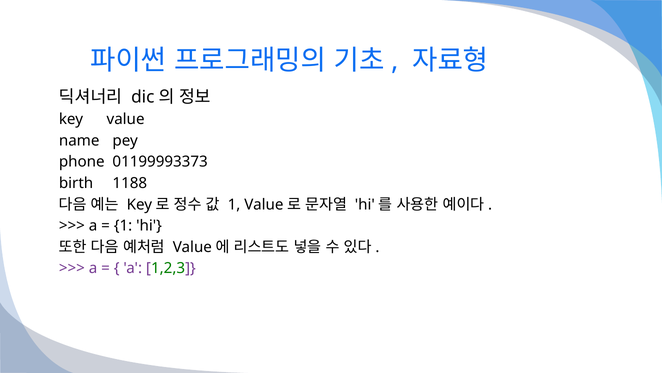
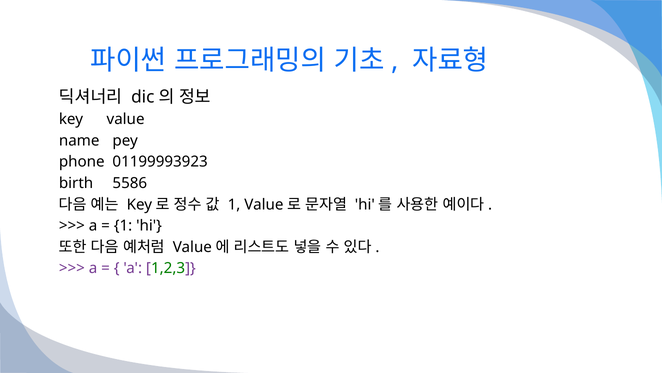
01199993373: 01199993373 -> 01199993923
1188: 1188 -> 5586
